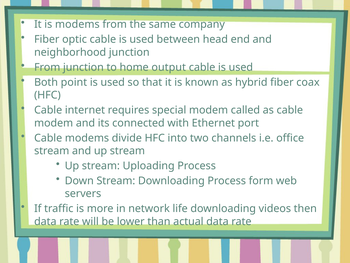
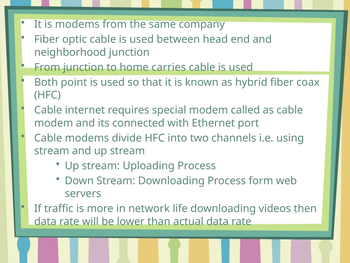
output: output -> carries
office: office -> using
